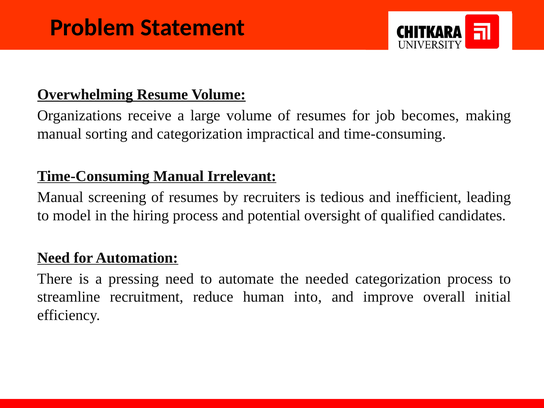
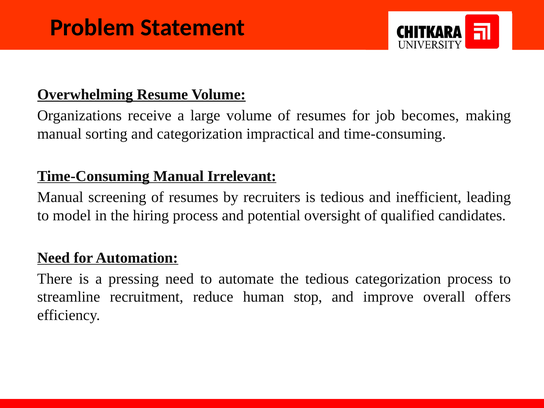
the needed: needed -> tedious
into: into -> stop
initial: initial -> offers
